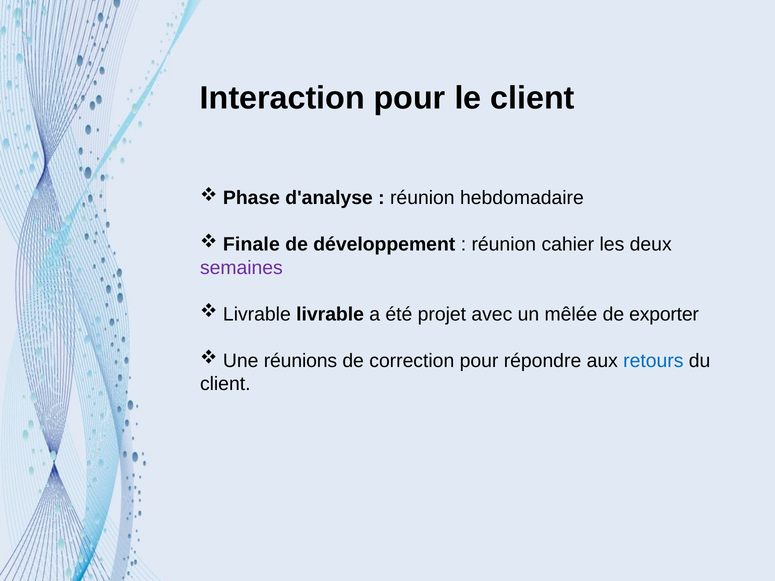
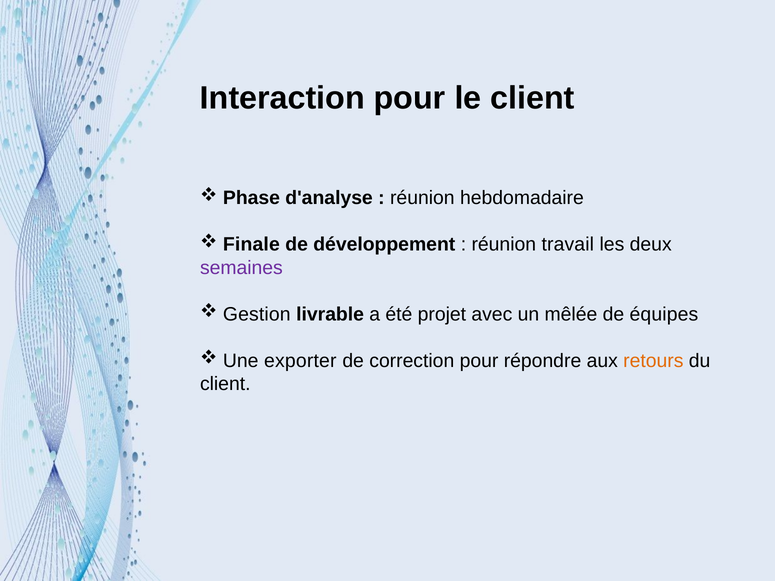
cahier: cahier -> travail
Livrable at (257, 314): Livrable -> Gestion
exporter: exporter -> équipes
réunions: réunions -> exporter
retours colour: blue -> orange
